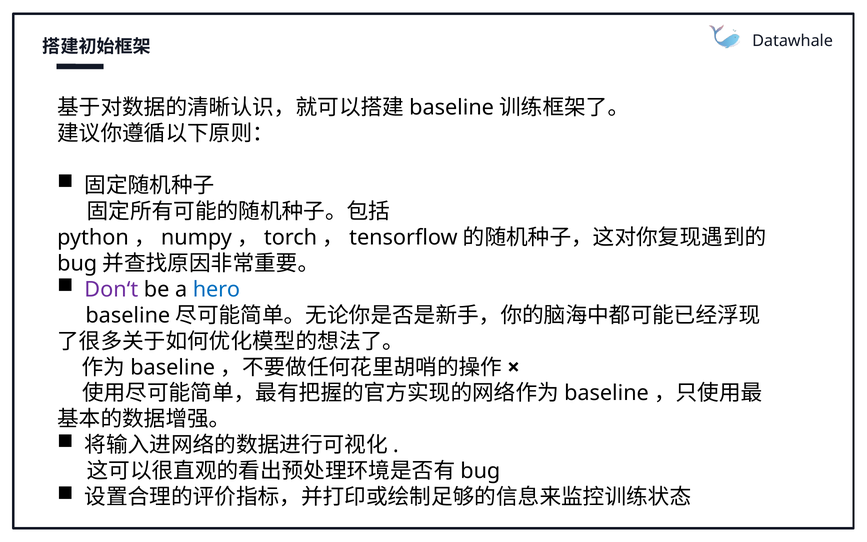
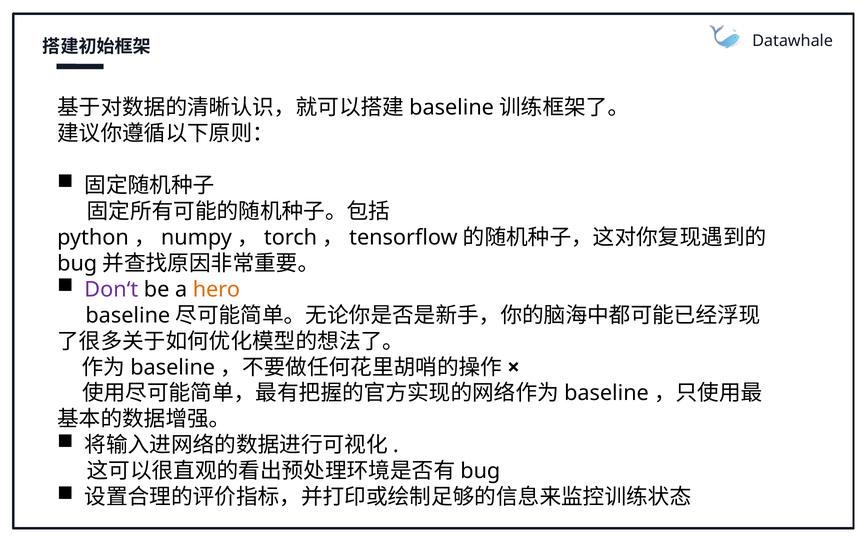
hero colour: blue -> orange
